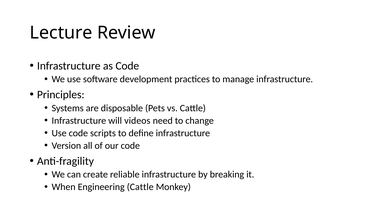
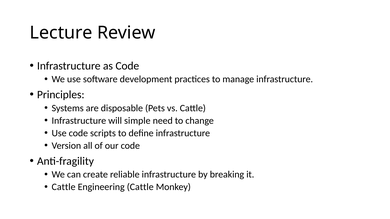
videos: videos -> simple
When at (64, 187): When -> Cattle
